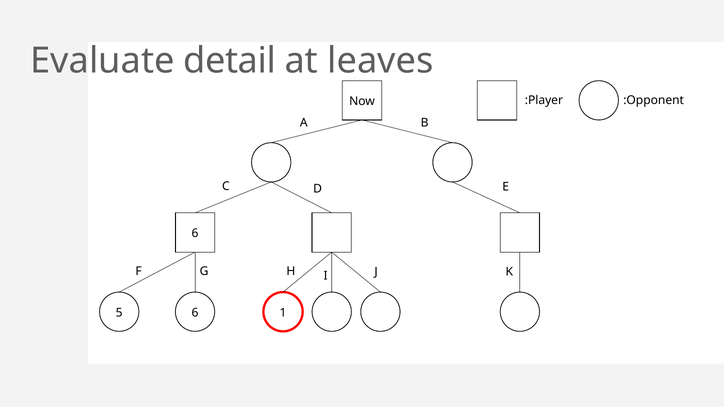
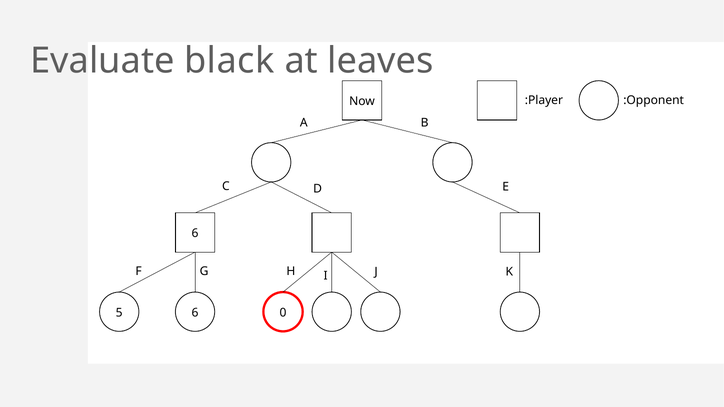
detail: detail -> black
1: 1 -> 0
